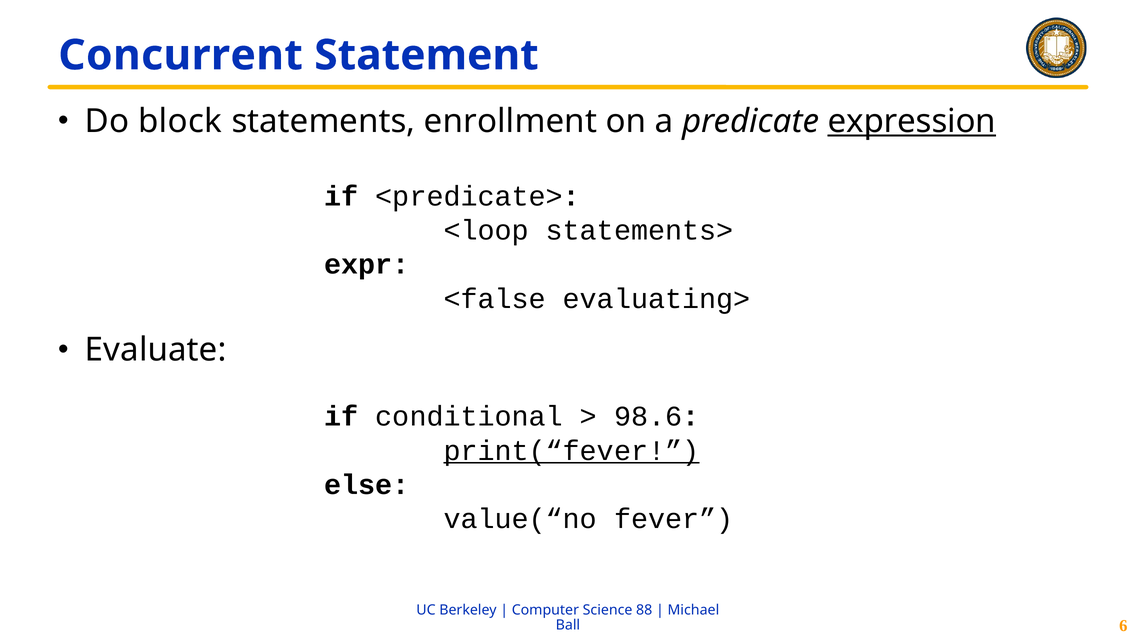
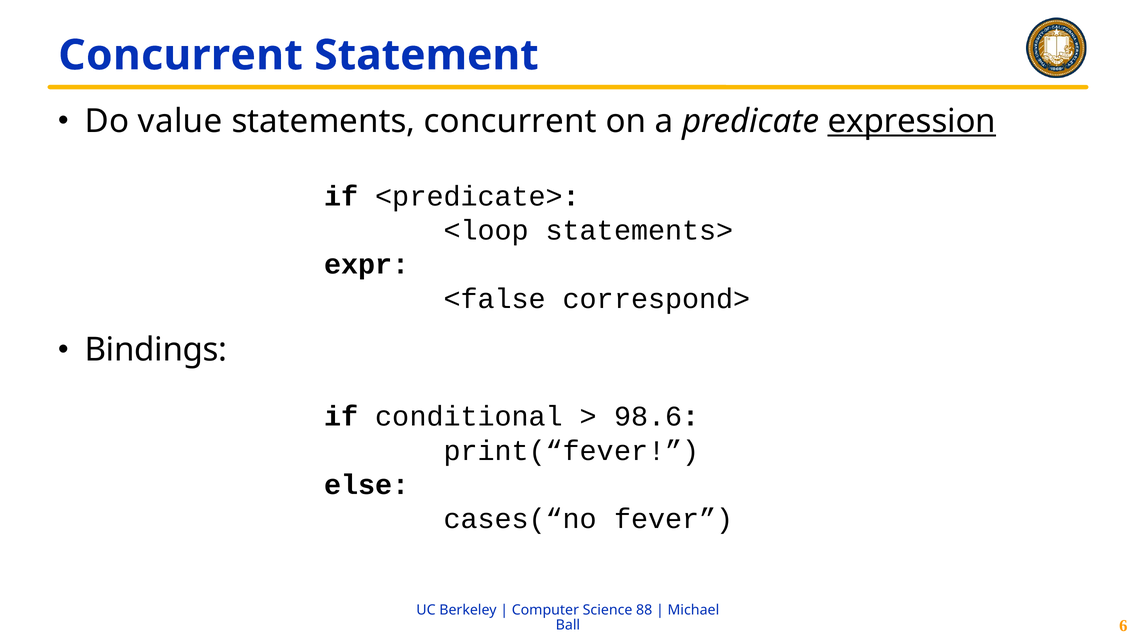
block: block -> value
statements enrollment: enrollment -> concurrent
evaluating>: evaluating> -> correspond>
Evaluate: Evaluate -> Bindings
print(“fever underline: present -> none
value(“no: value(“no -> cases(“no
